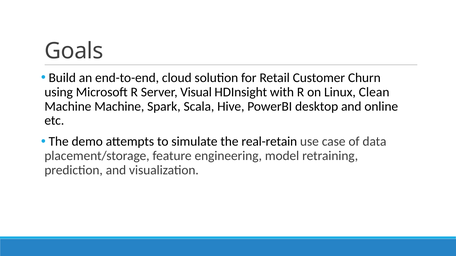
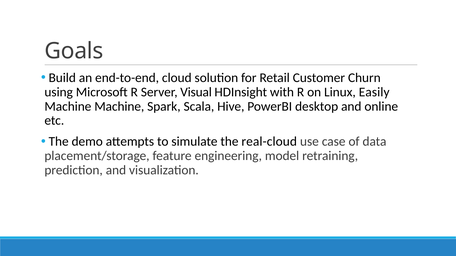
Clean: Clean -> Easily
real-retain: real-retain -> real-cloud
